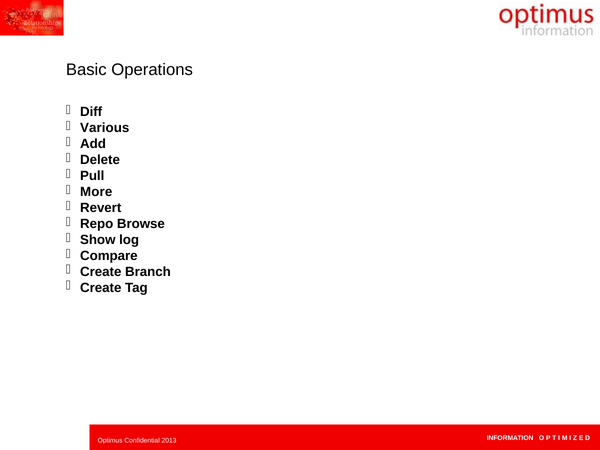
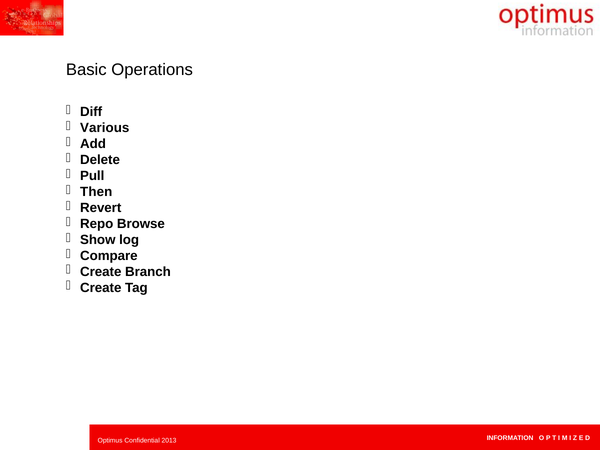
More: More -> Then
